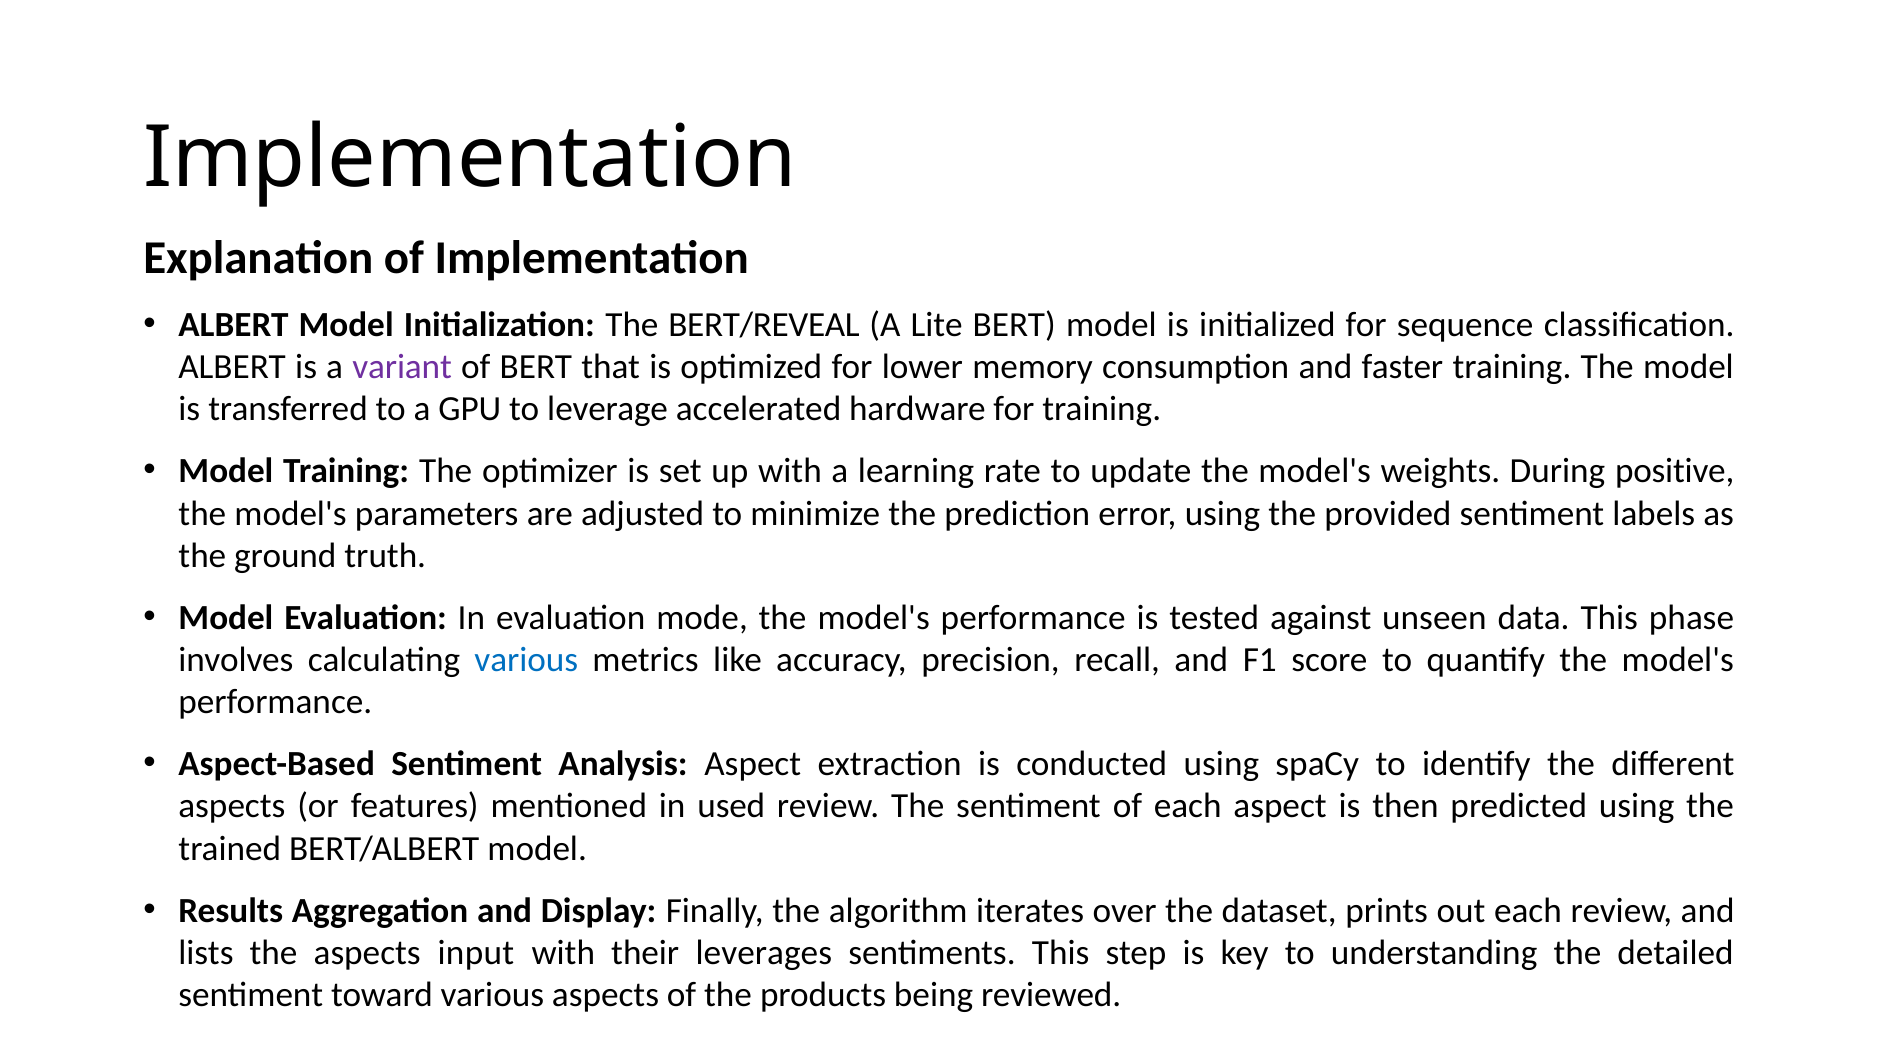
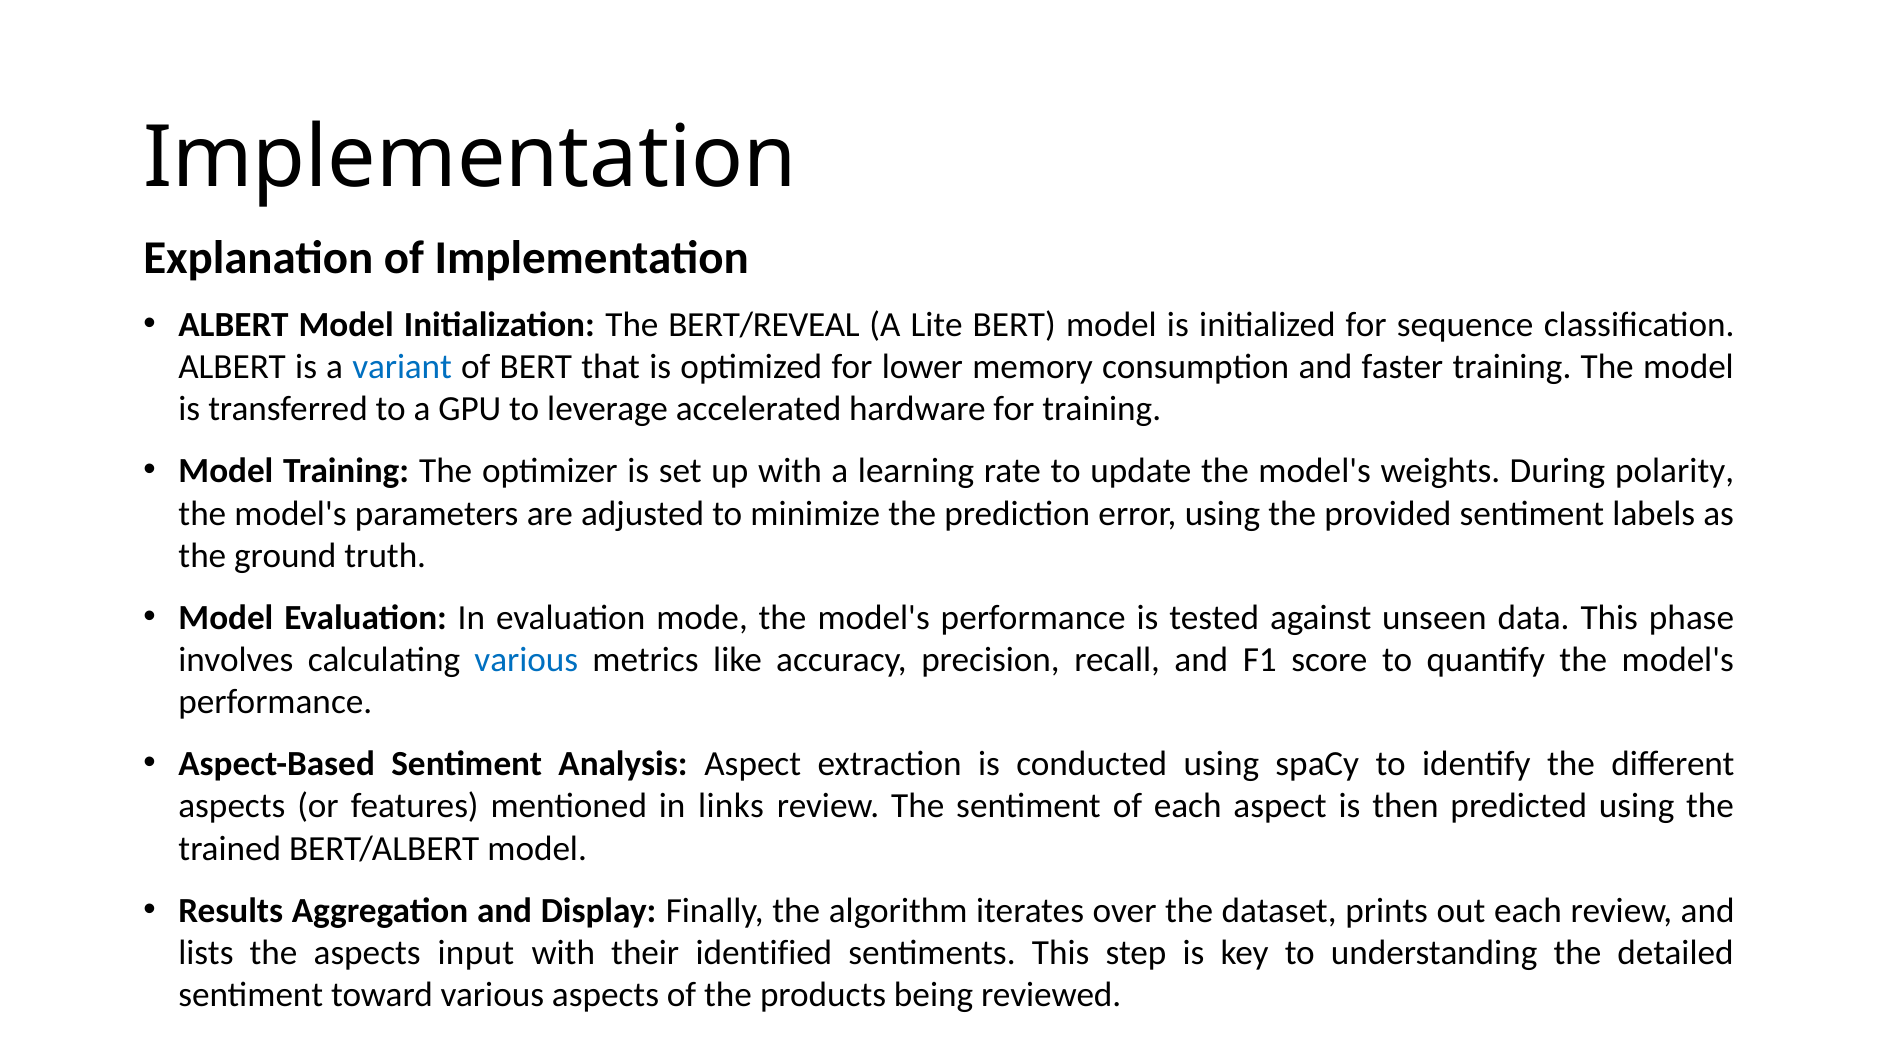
variant colour: purple -> blue
positive: positive -> polarity
used: used -> links
leverages: leverages -> identified
